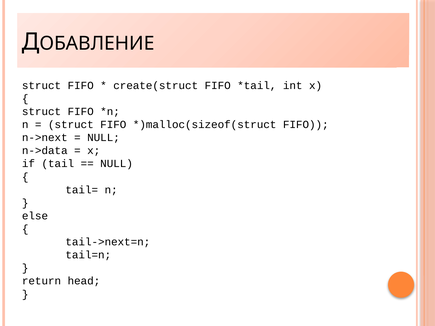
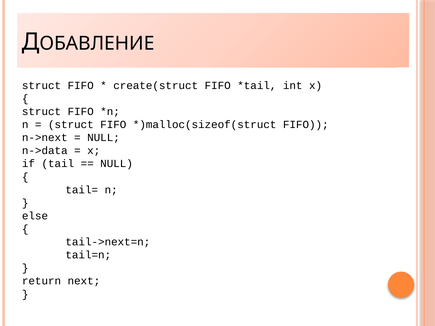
head: head -> next
